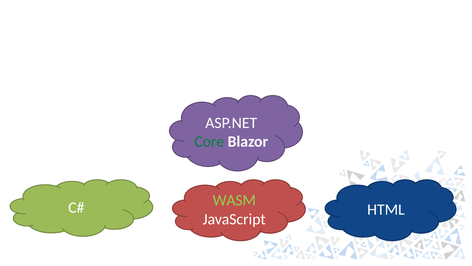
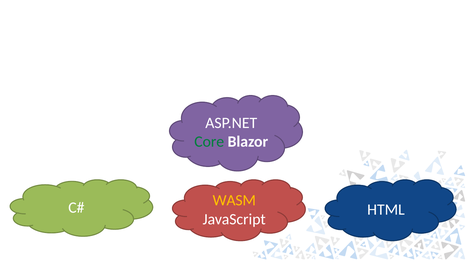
WASM colour: light green -> yellow
